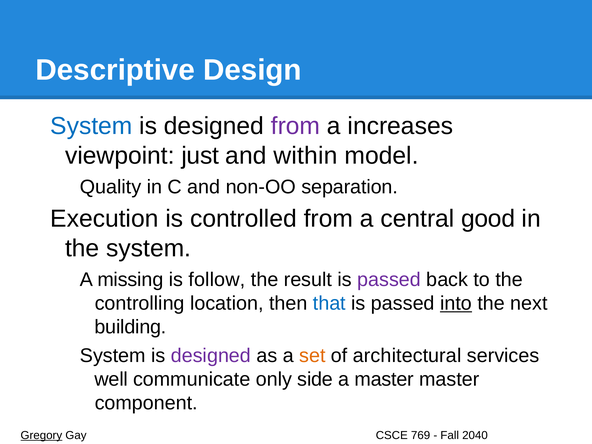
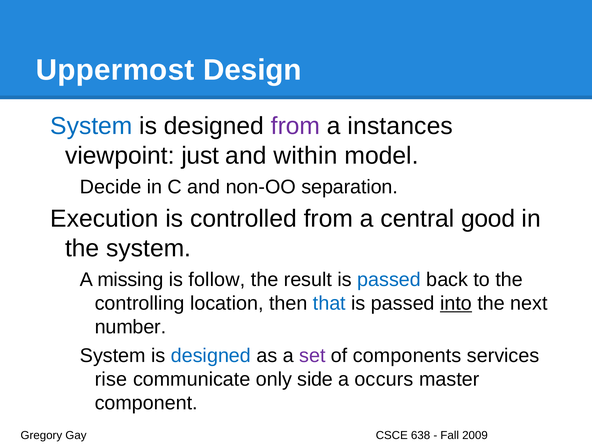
Descriptive: Descriptive -> Uppermost
increases: increases -> instances
Quality: Quality -> Decide
passed at (389, 280) colour: purple -> blue
building: building -> number
designed at (211, 356) colour: purple -> blue
set colour: orange -> purple
architectural: architectural -> components
well: well -> rise
a master: master -> occurs
Gregory underline: present -> none
769: 769 -> 638
2040: 2040 -> 2009
